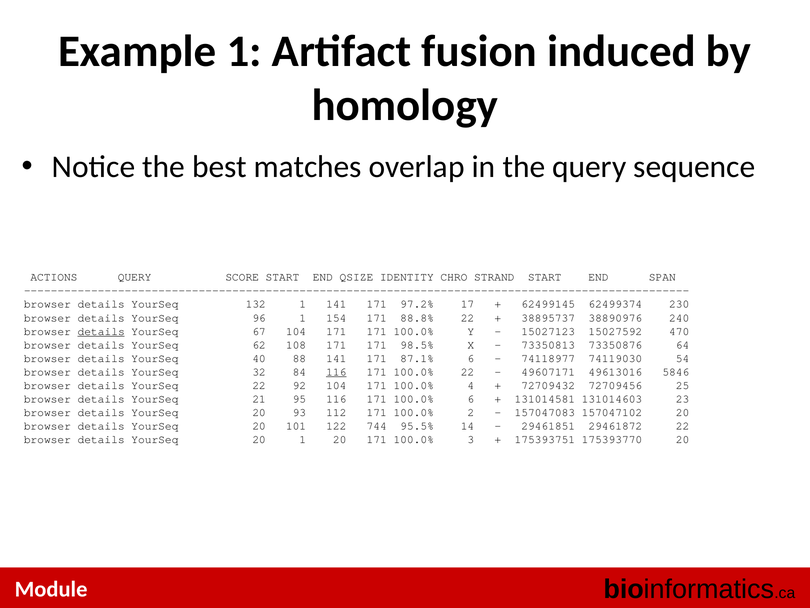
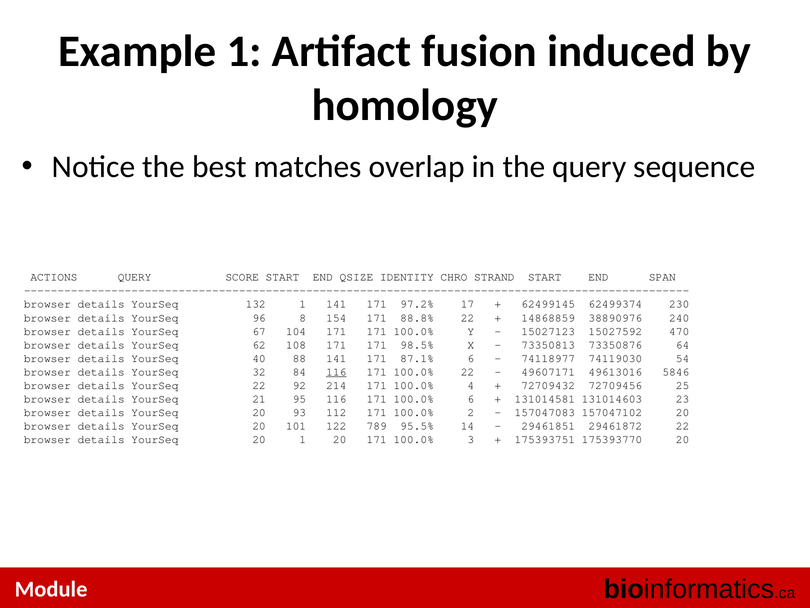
96 1: 1 -> 8
38895737: 38895737 -> 14868859
details at (101, 331) underline: present -> none
92 104: 104 -> 214
744: 744 -> 789
